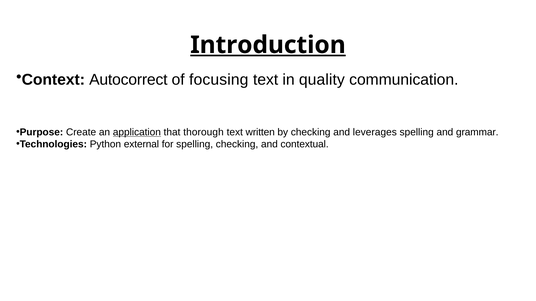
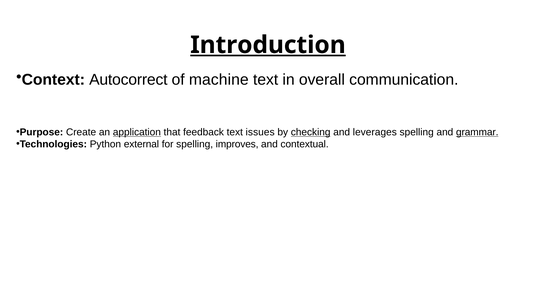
focusing: focusing -> machine
quality: quality -> overall
thorough: thorough -> feedback
written: written -> issues
checking at (311, 132) underline: none -> present
grammar underline: none -> present
spelling checking: checking -> improves
